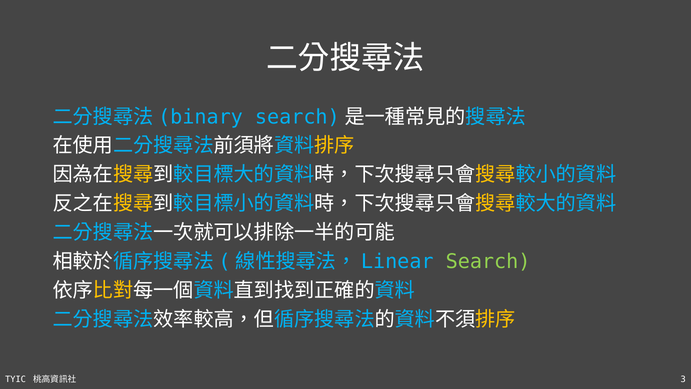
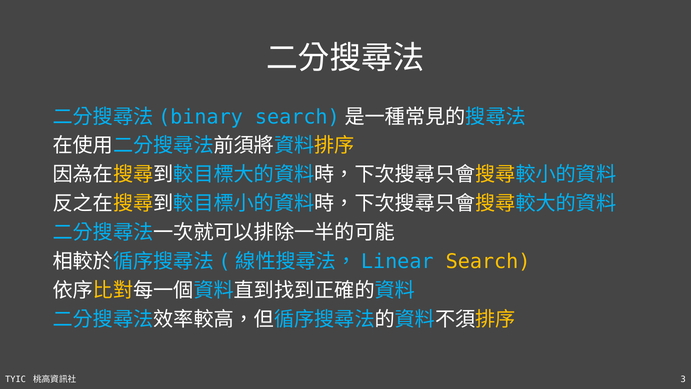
Search colour: light green -> yellow
